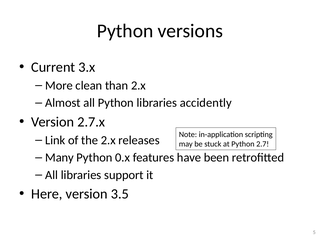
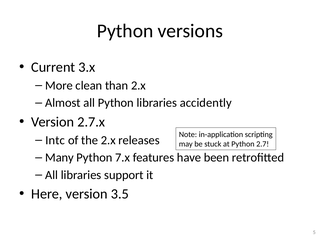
Link: Link -> Intc
0.x: 0.x -> 7.x
